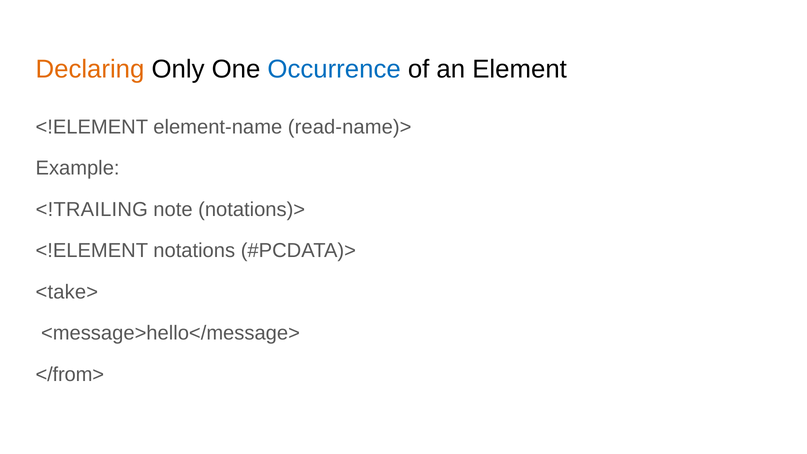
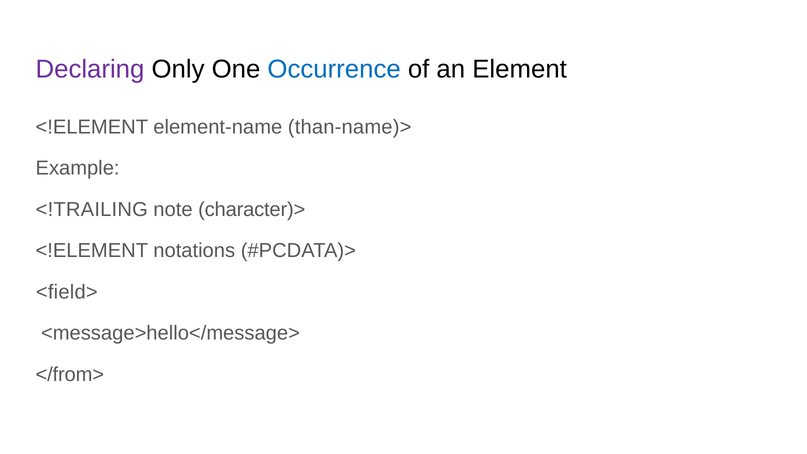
Declaring colour: orange -> purple
read-name)>: read-name)> -> than-name)>
notations)>: notations)> -> character)>
<take>: <take> -> <field>
